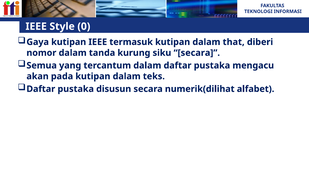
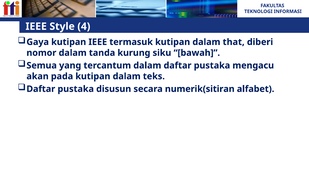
0: 0 -> 4
siku secara: secara -> bawah
numerik(dilihat: numerik(dilihat -> numerik(sitiran
